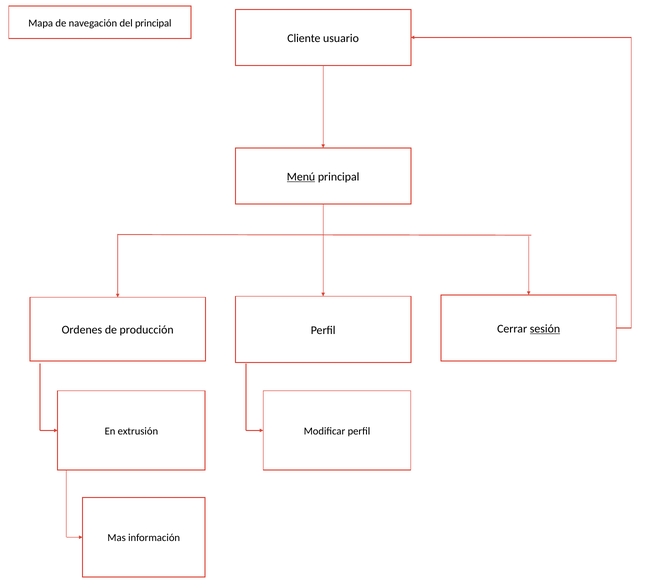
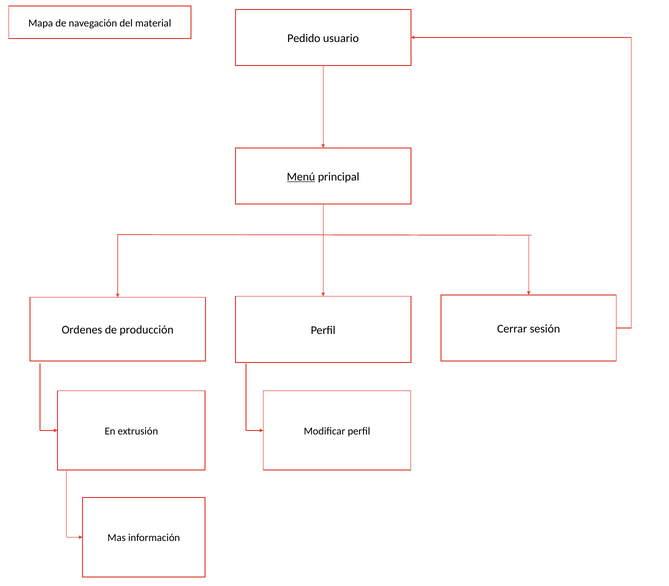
del principal: principal -> material
Cliente: Cliente -> Pedido
sesión underline: present -> none
